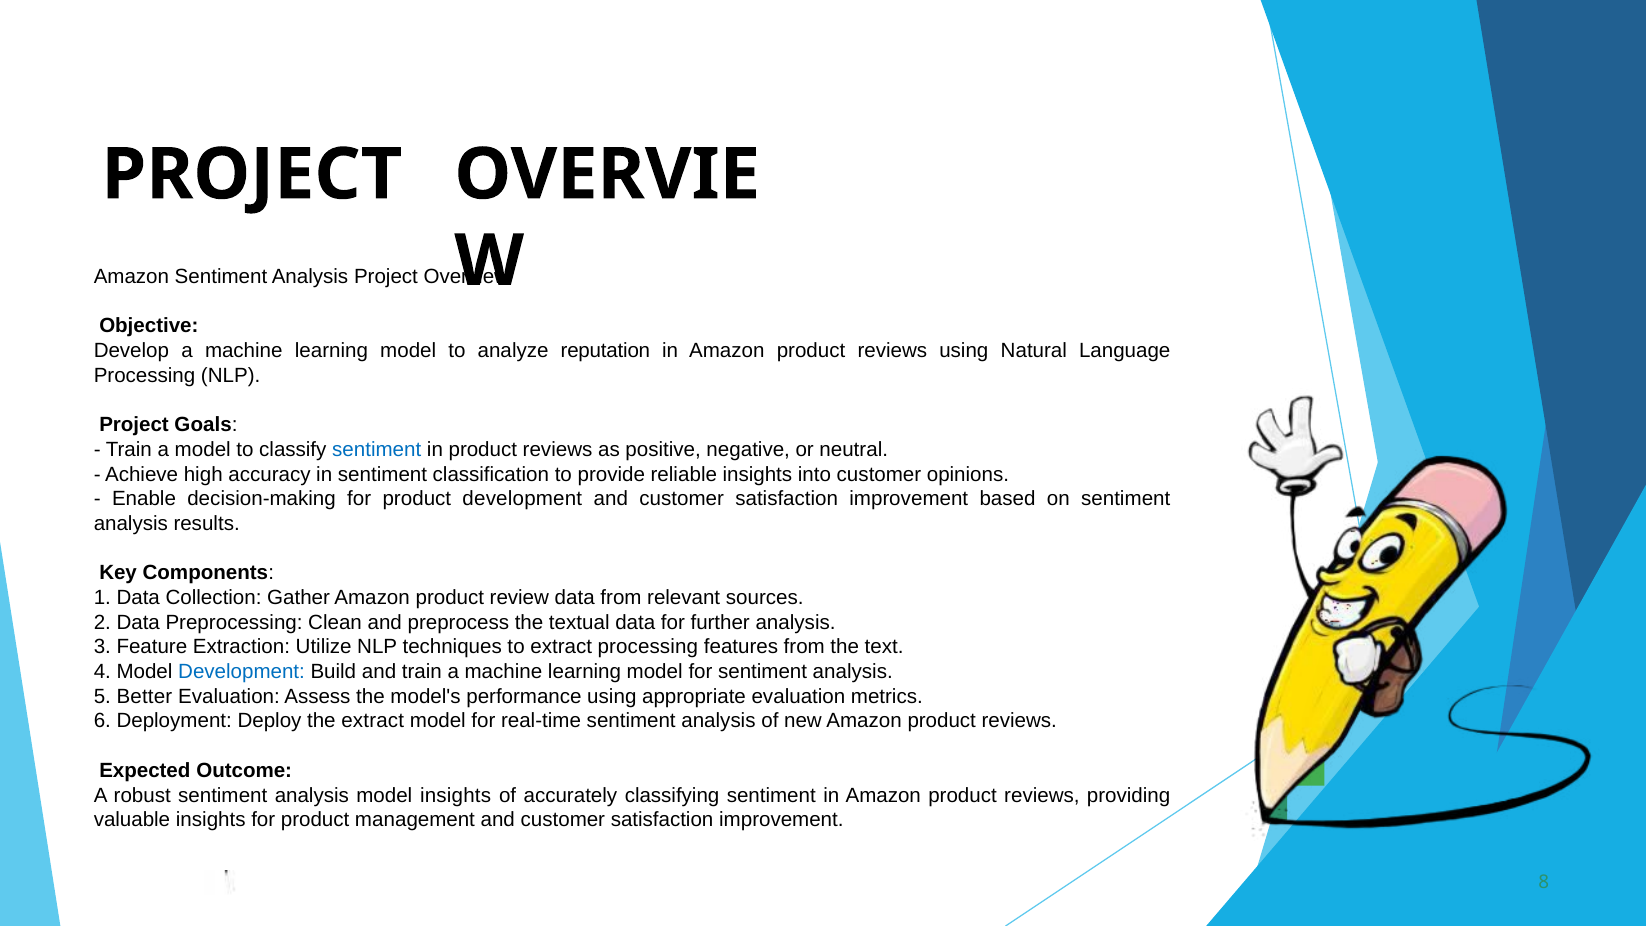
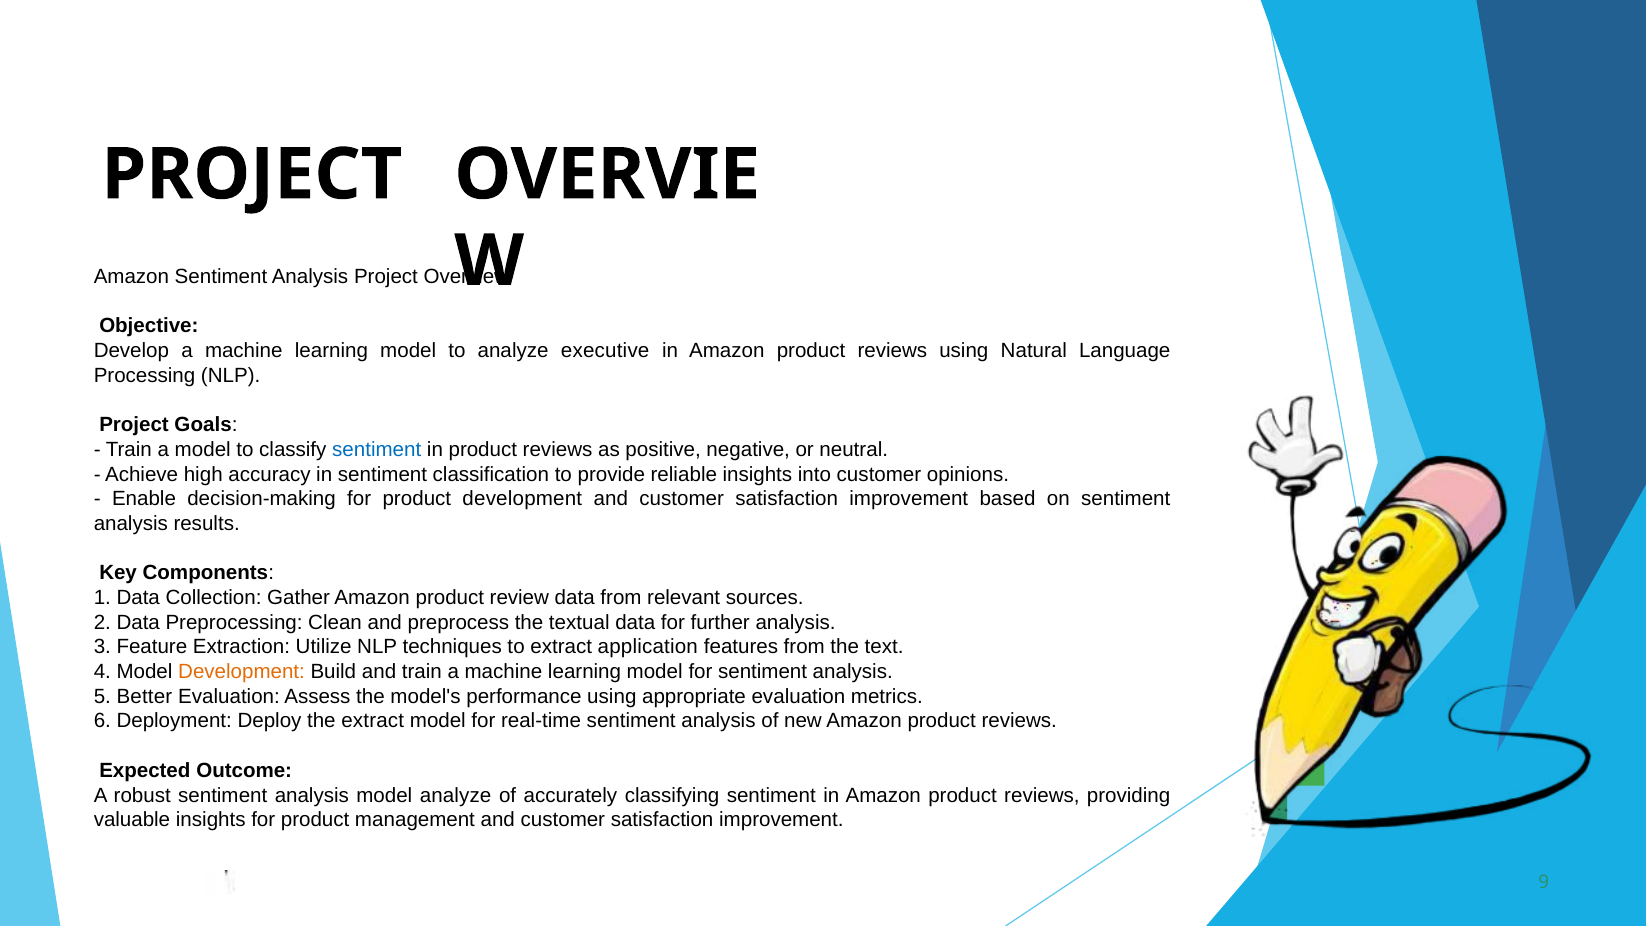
reputation: reputation -> executive
extract processing: processing -> application
Development at (242, 672) colour: blue -> orange
model insights: insights -> analyze
8: 8 -> 9
